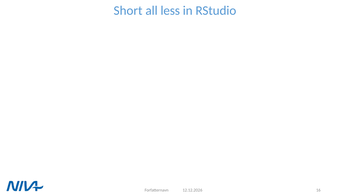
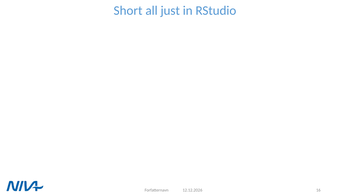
less: less -> just
